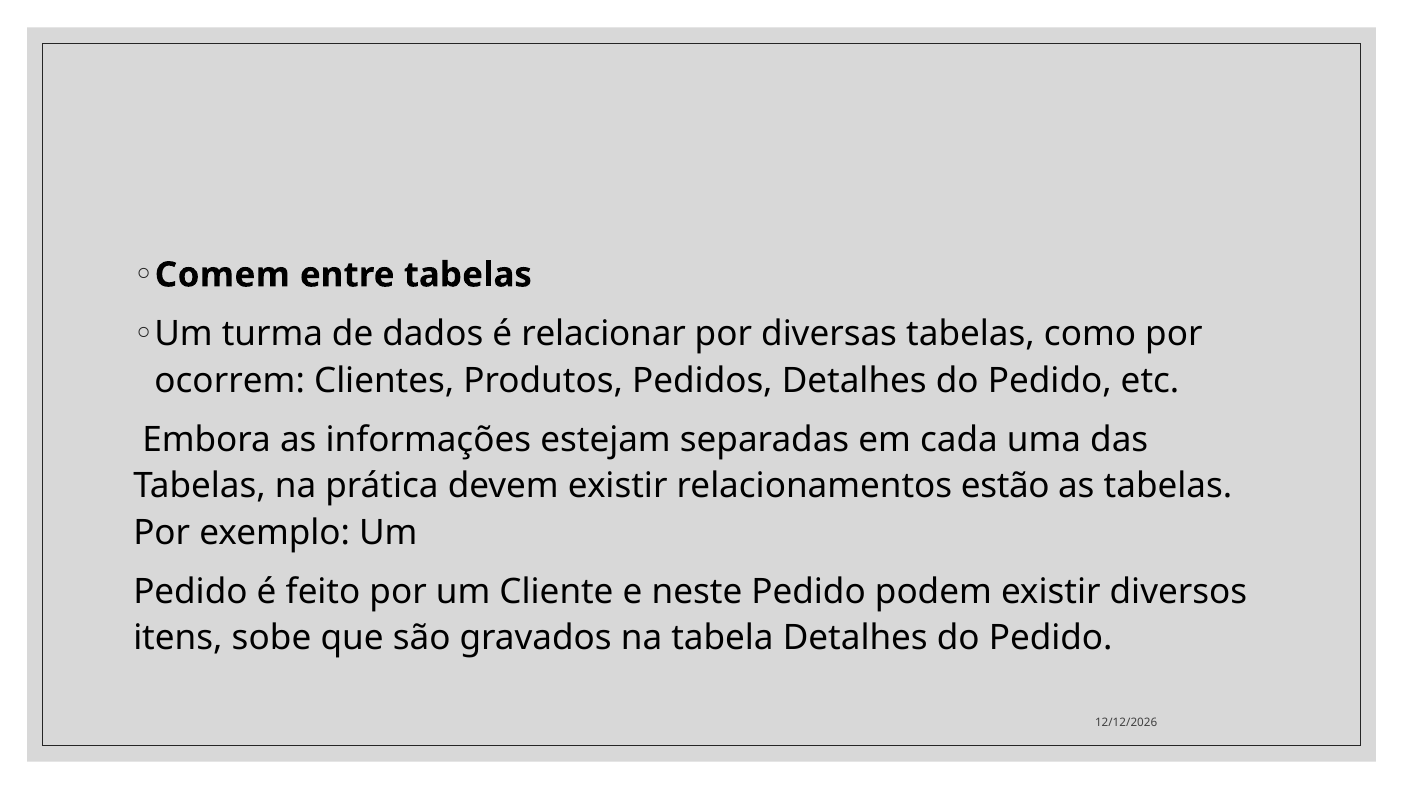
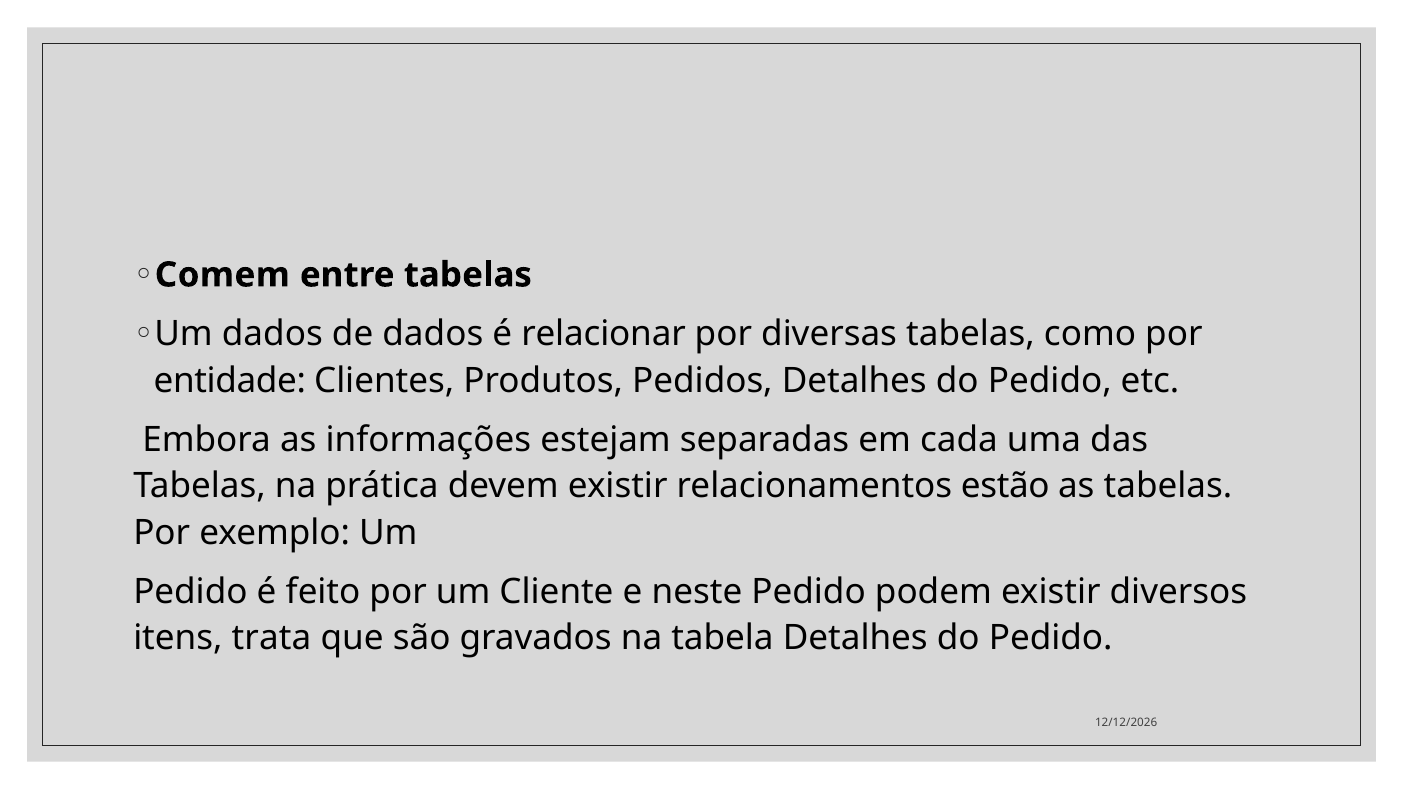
Um turma: turma -> dados
ocorrem: ocorrem -> entidade
sobe: sobe -> trata
